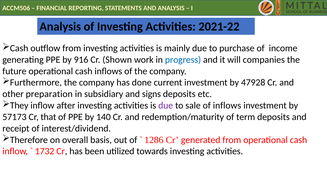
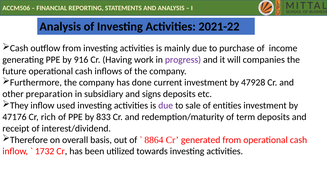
Shown: Shown -> Having
progress colour: blue -> purple
after: after -> used
of inflows: inflows -> entities
57173: 57173 -> 47176
that: that -> rich
140: 140 -> 833
1286: 1286 -> 8864
